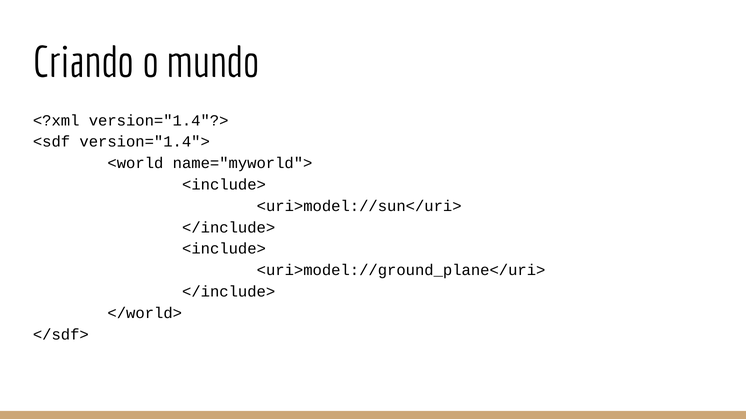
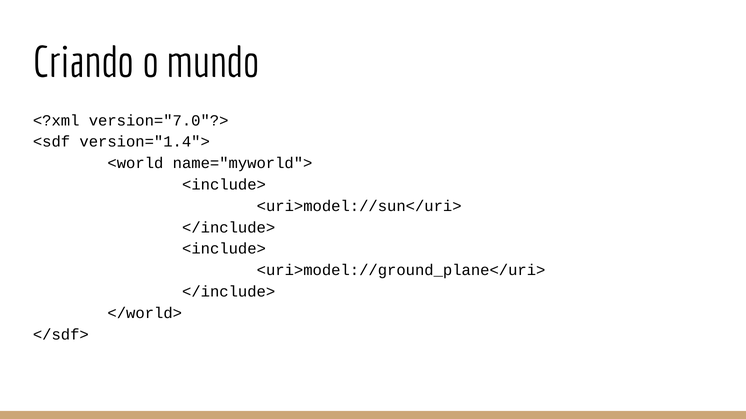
version="1.4"?>: version="1.4"?> -> version="7.0"?>
